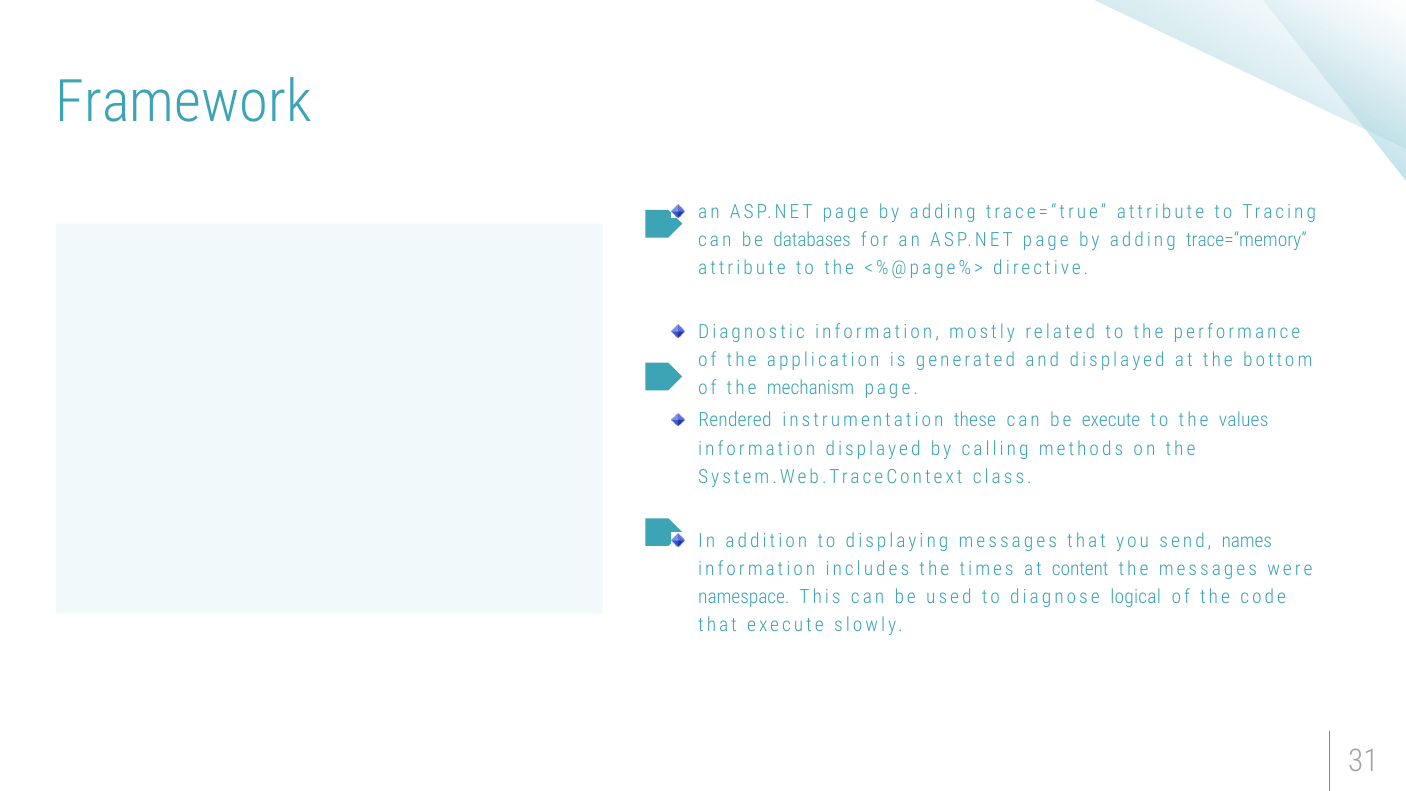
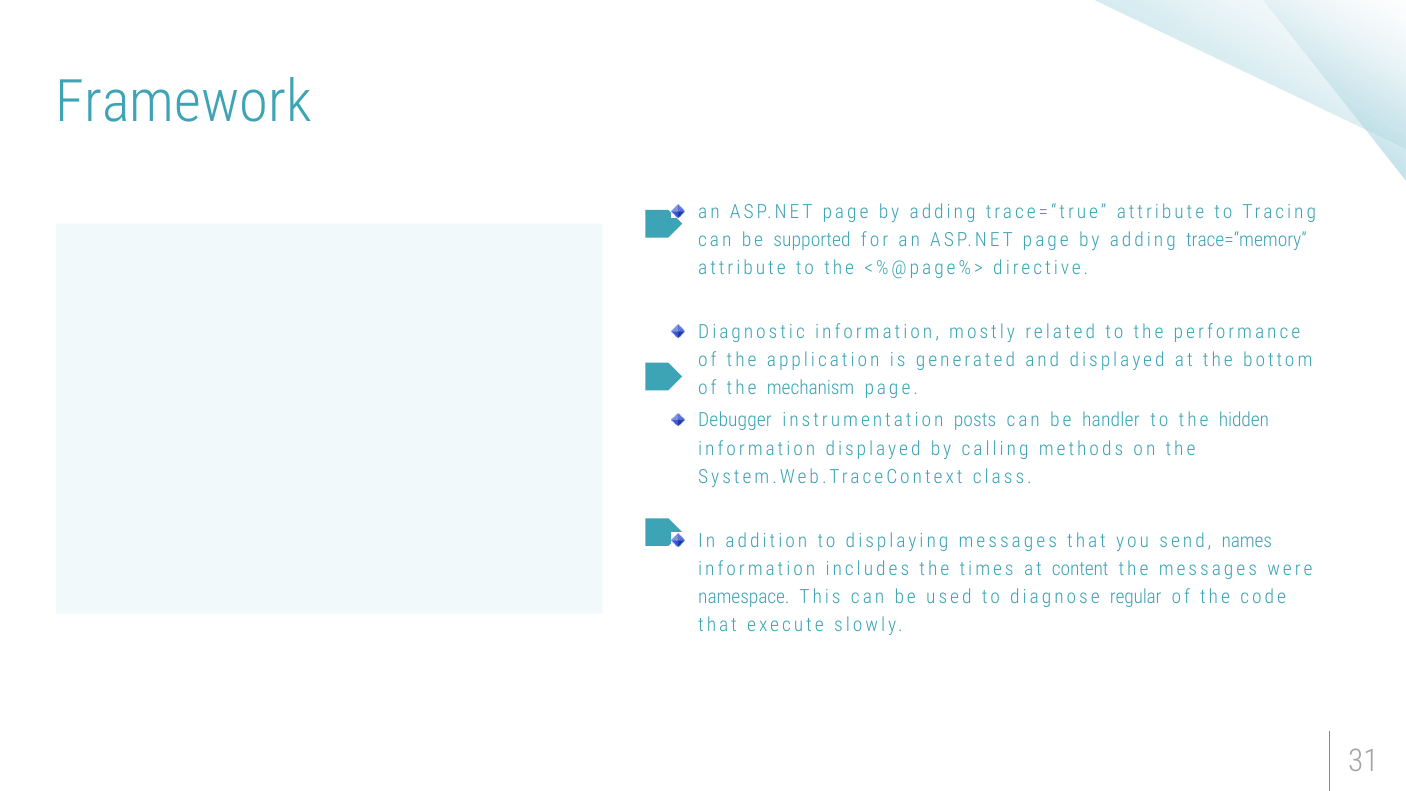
databases: databases -> supported
Rendered: Rendered -> Debugger
these: these -> posts
be execute: execute -> handler
values: values -> hidden
logical: logical -> regular
